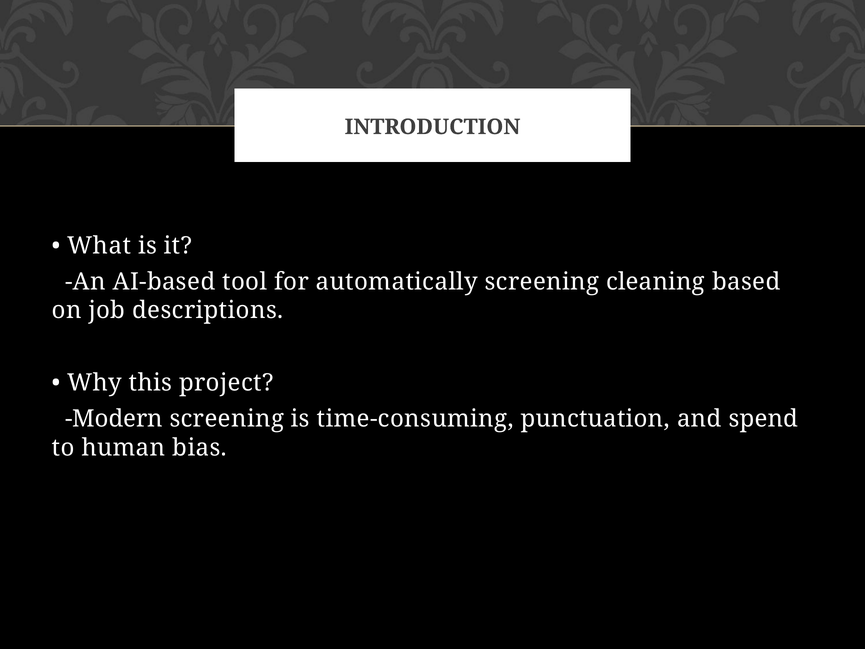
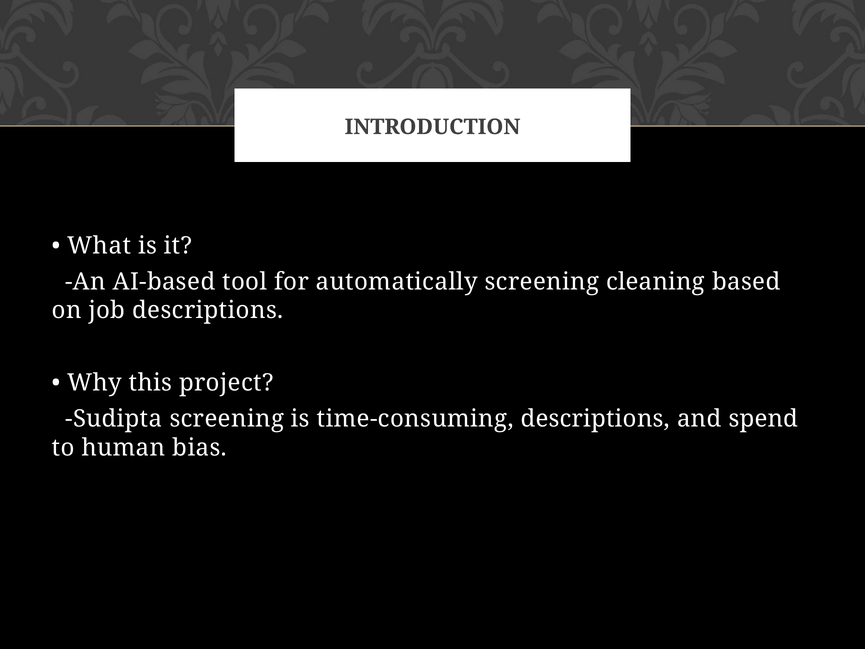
Modern: Modern -> Sudipta
time-consuming punctuation: punctuation -> descriptions
